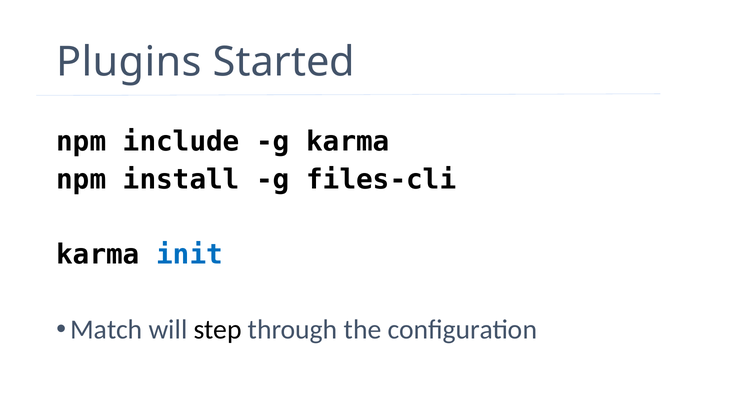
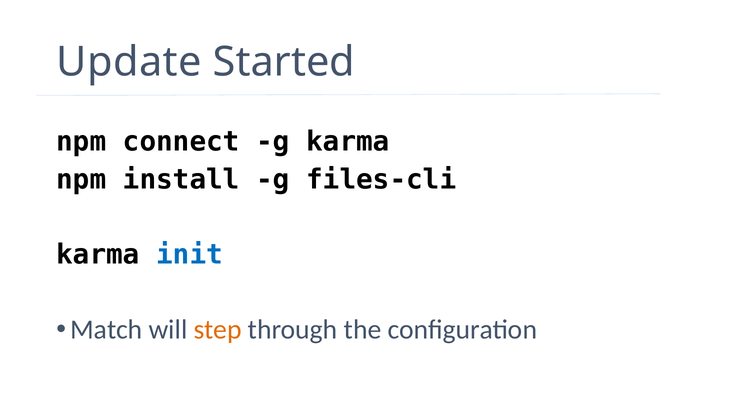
Plugins: Plugins -> Update
include: include -> connect
step colour: black -> orange
